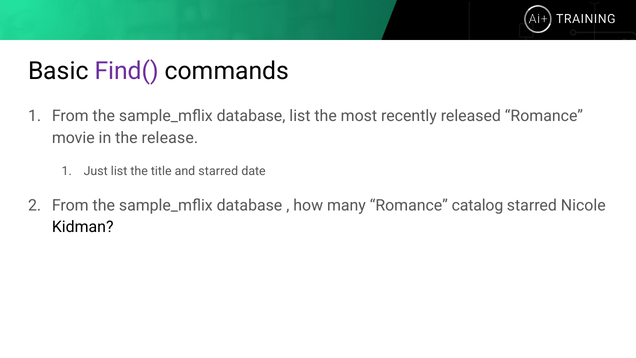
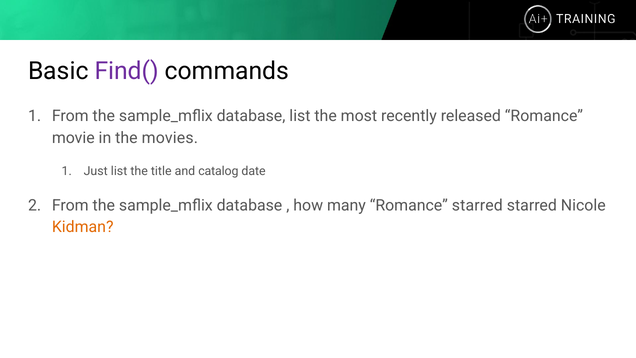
release: release -> movies
and starred: starred -> catalog
Romance catalog: catalog -> starred
Kidman colour: black -> orange
